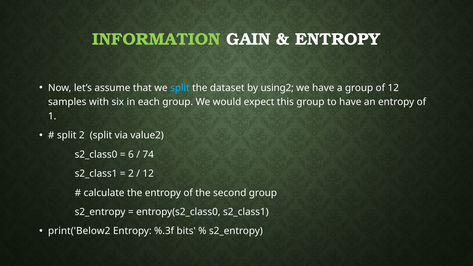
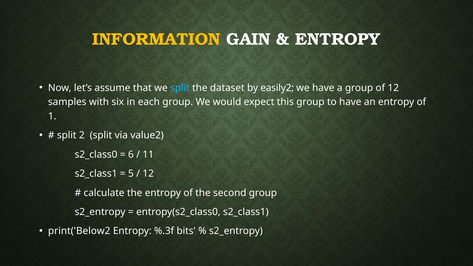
INFORMATION colour: light green -> yellow
using2: using2 -> easily2
74: 74 -> 11
2 at (131, 174): 2 -> 5
